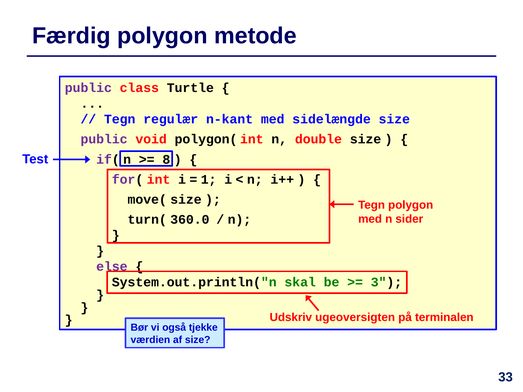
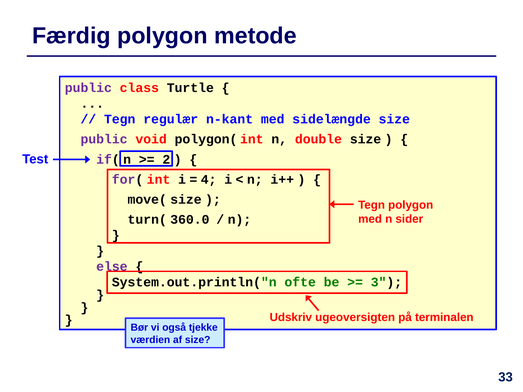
8: 8 -> 2
1: 1 -> 4
skal: skal -> ofte
